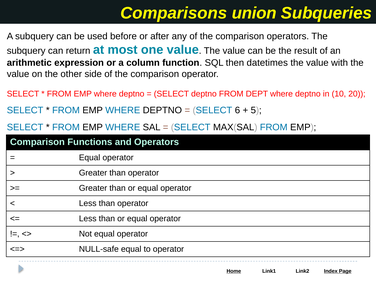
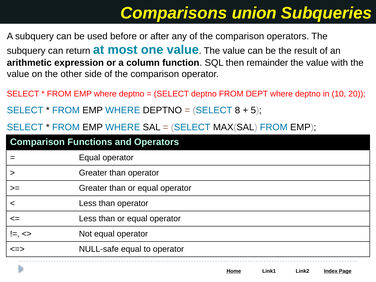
datetimes: datetimes -> remainder
6: 6 -> 8
